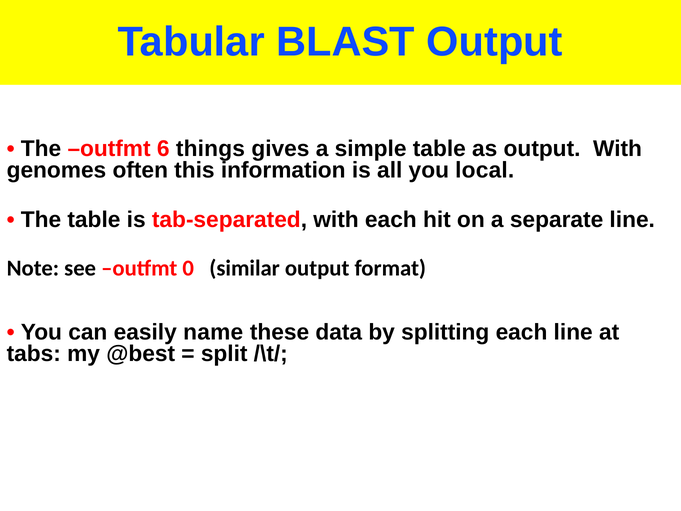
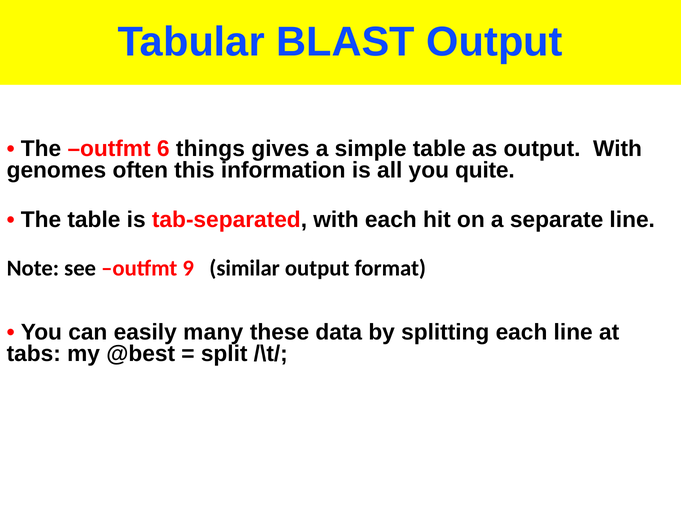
local: local -> quite
0: 0 -> 9
name: name -> many
